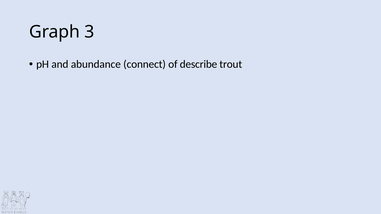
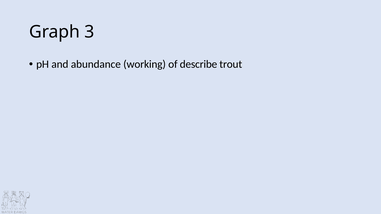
connect: connect -> working
